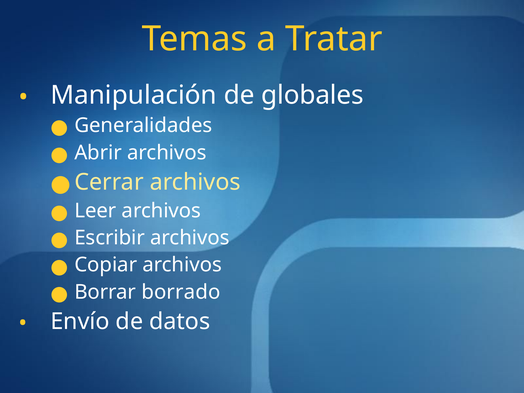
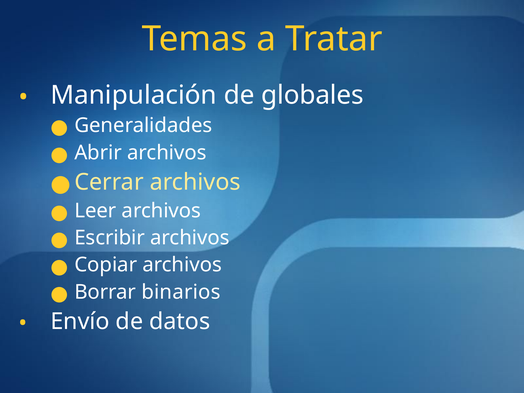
borrado: borrado -> binarios
